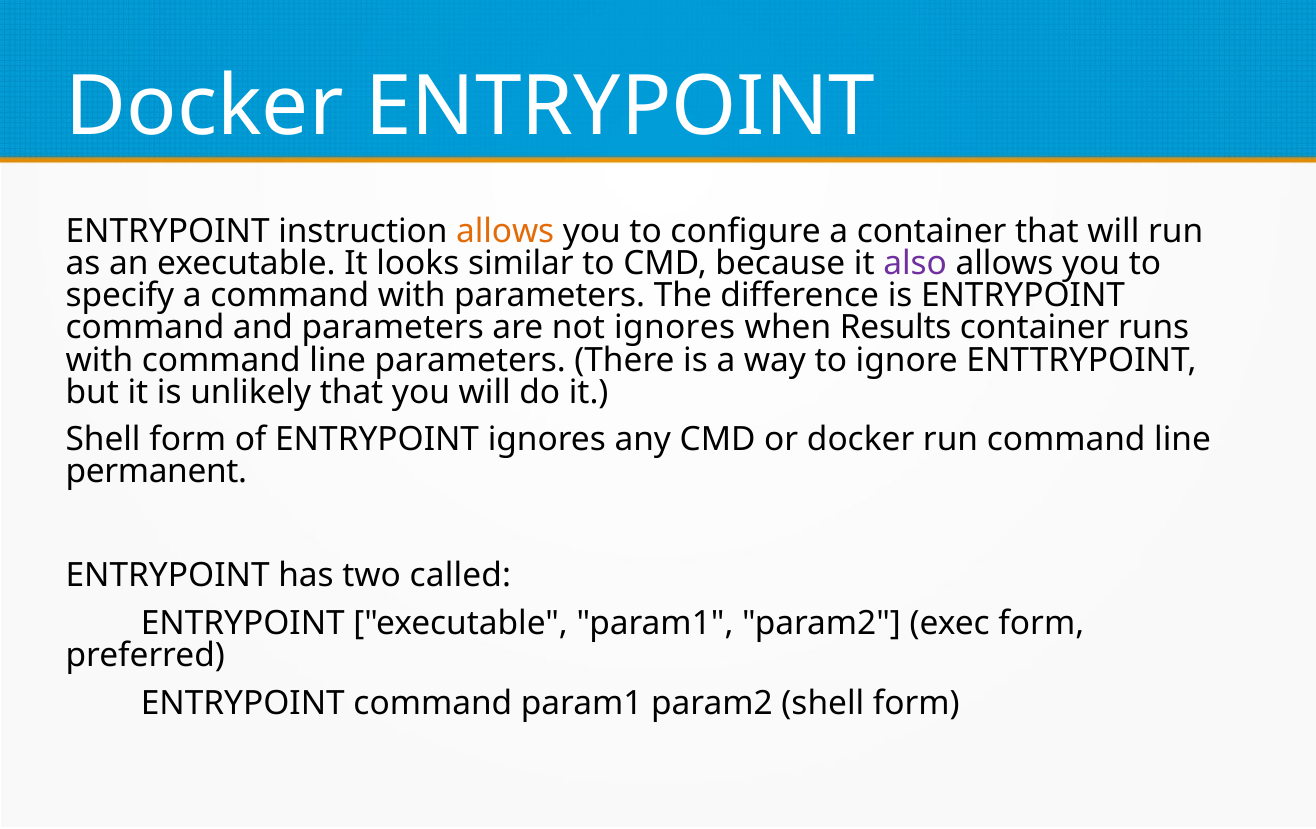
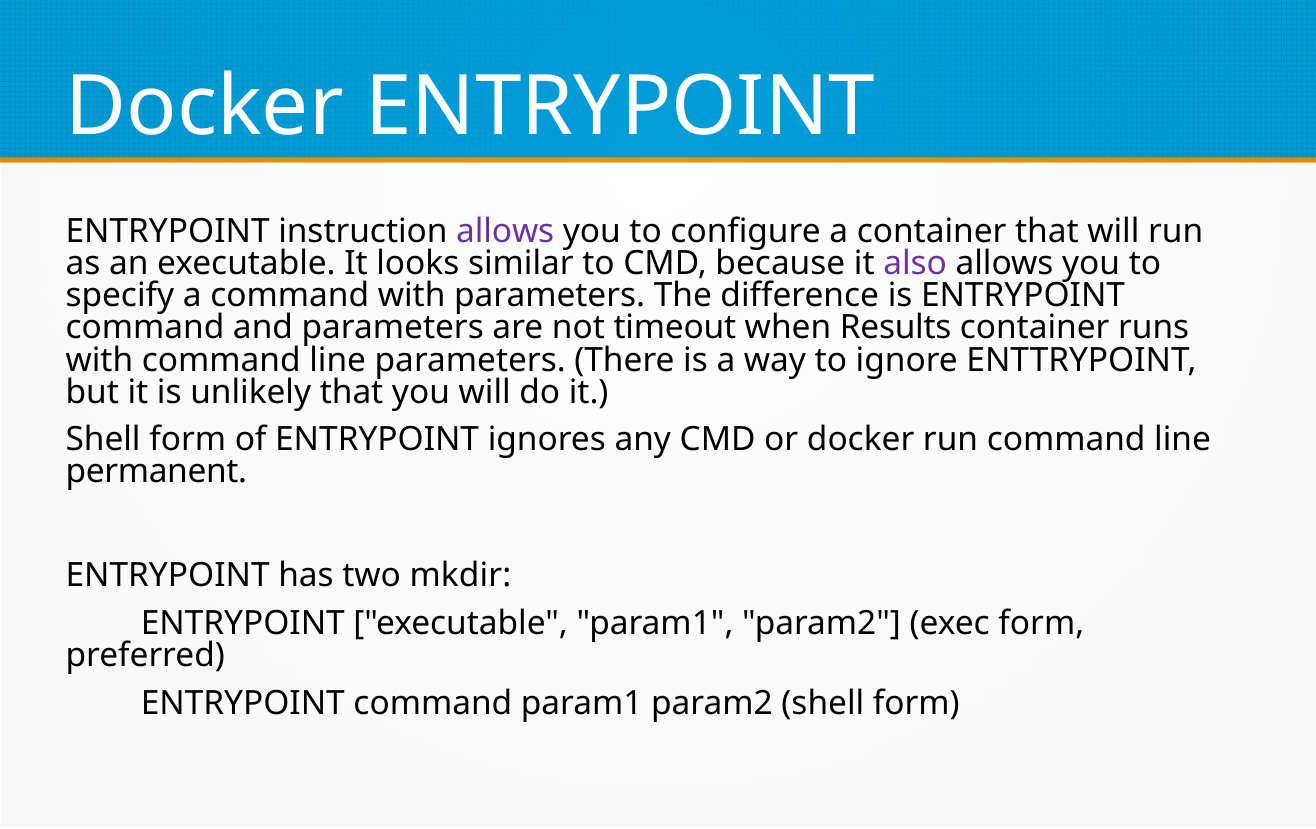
allows at (505, 232) colour: orange -> purple
not ignores: ignores -> timeout
called: called -> mkdir
